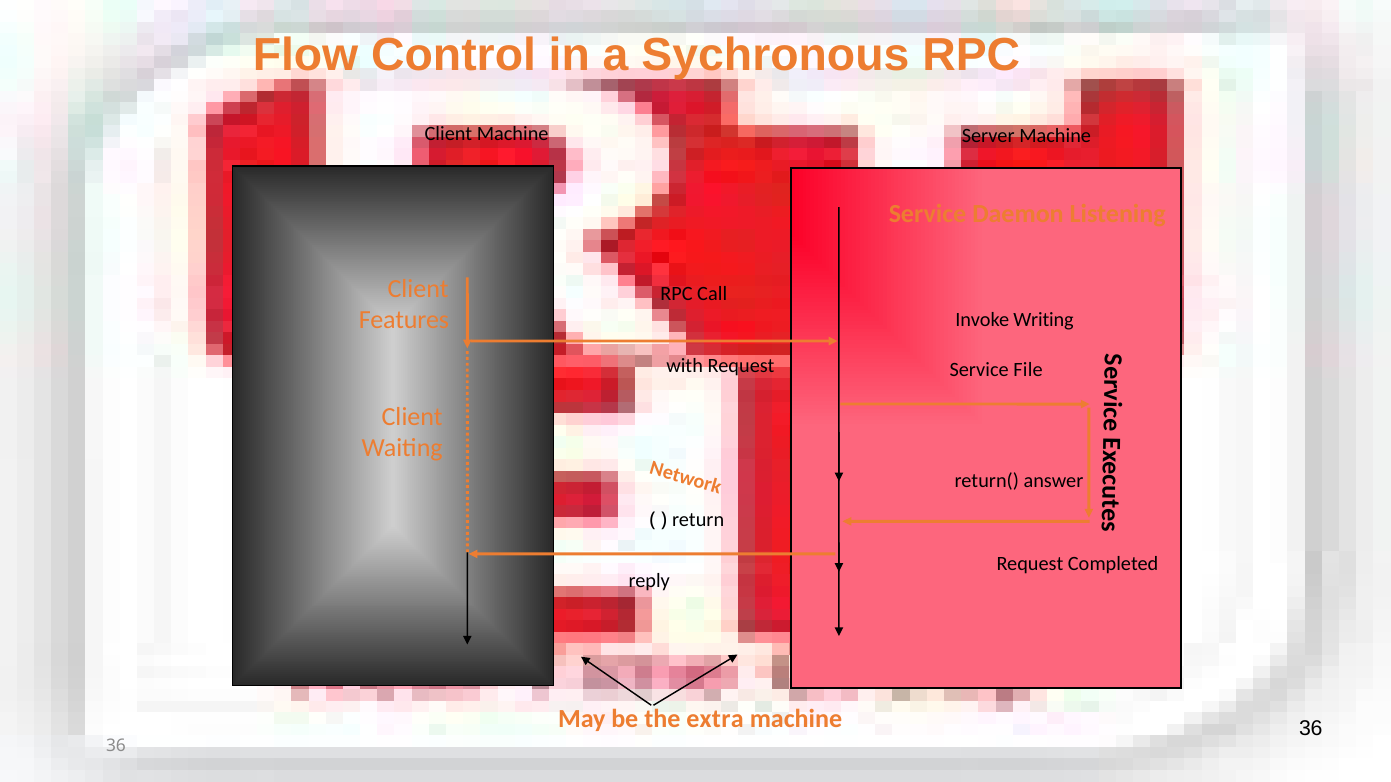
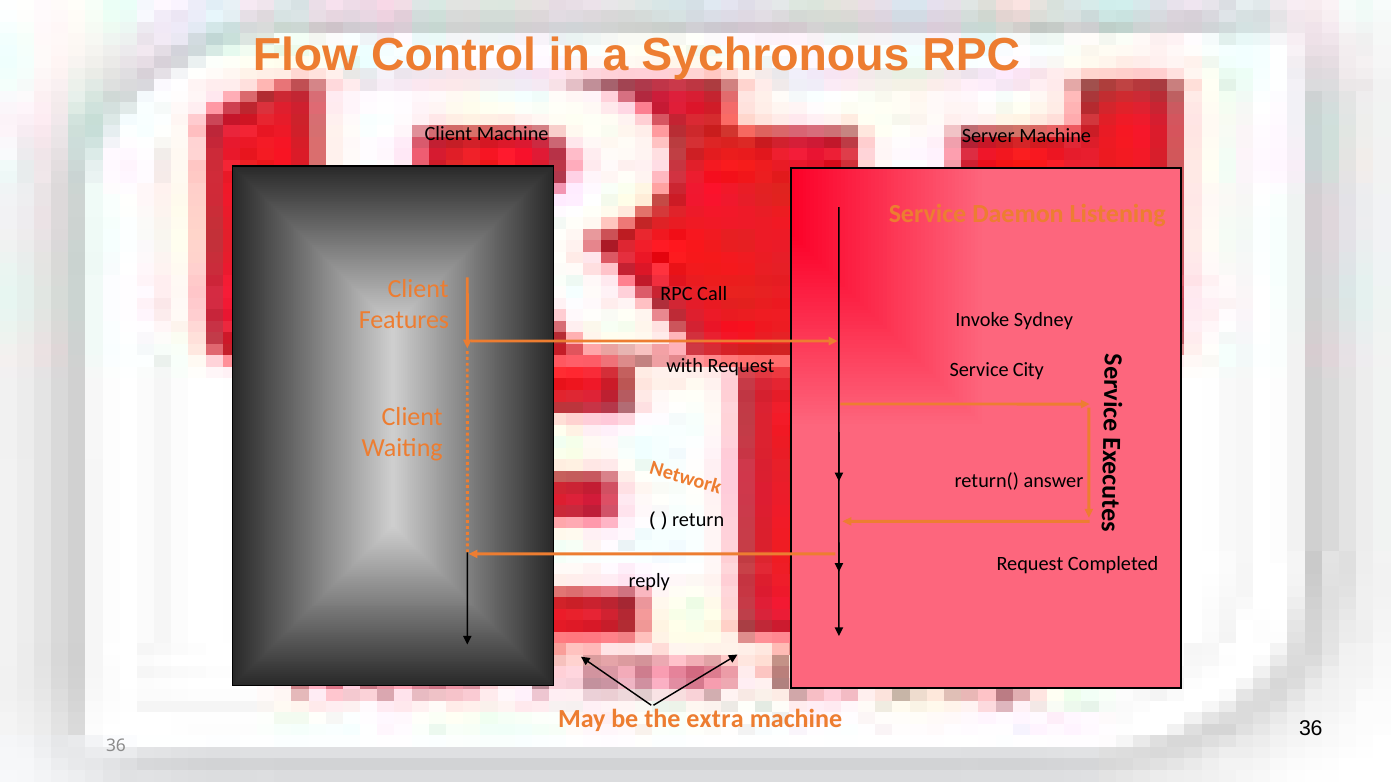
Writing: Writing -> Sydney
File: File -> City
